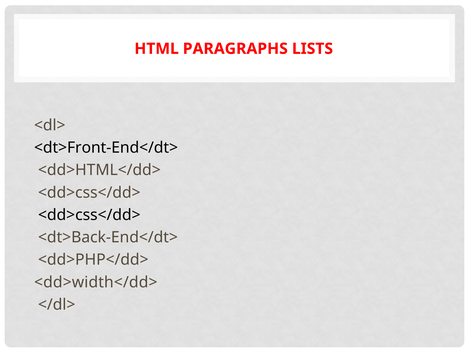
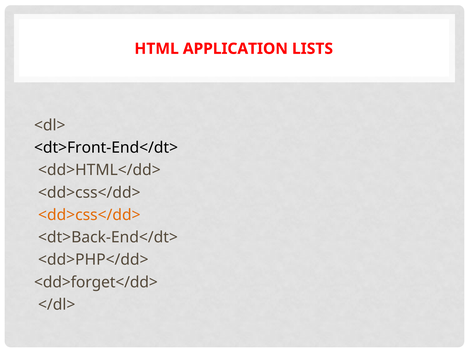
PARAGRAPHS: PARAGRAPHS -> APPLICATION
<dd>css</dd> at (89, 215) colour: black -> orange
<dd>width</dd>: <dd>width</dd> -> <dd>forget</dd>
